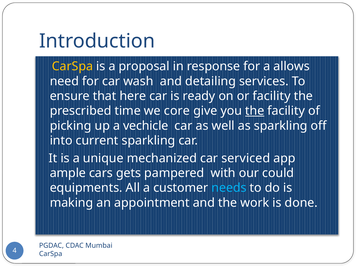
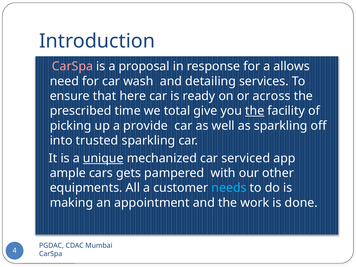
CarSpa at (72, 66) colour: yellow -> pink
or facility: facility -> across
core: core -> total
vechicle: vechicle -> provide
current: current -> trusted
unique underline: none -> present
could: could -> other
